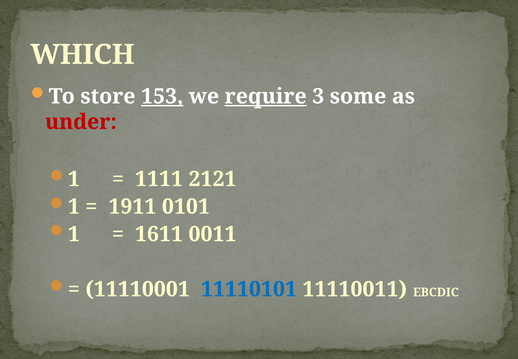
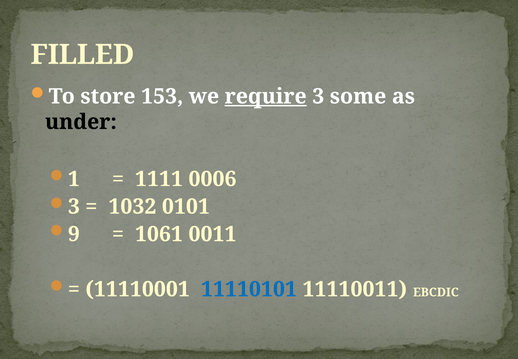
WHICH: WHICH -> FILLED
153 underline: present -> none
under colour: red -> black
2121: 2121 -> 0006
1 at (74, 206): 1 -> 3
1911: 1911 -> 1032
1 at (74, 234): 1 -> 9
1611: 1611 -> 1061
